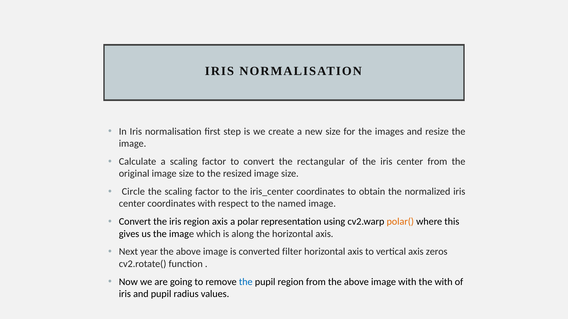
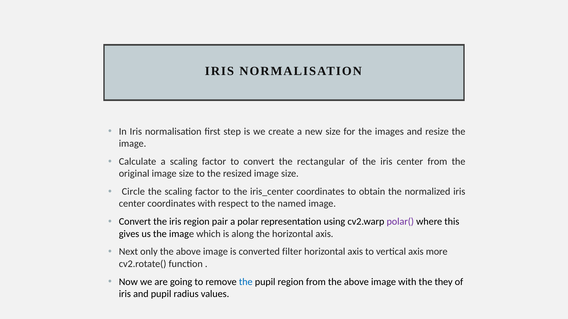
region axis: axis -> pair
polar( colour: orange -> purple
year: year -> only
zeros: zeros -> more
the with: with -> they
